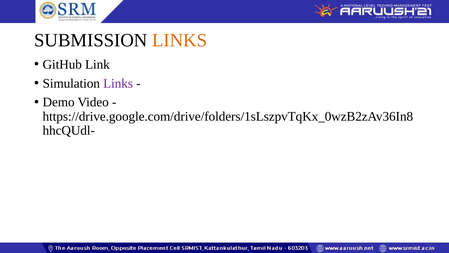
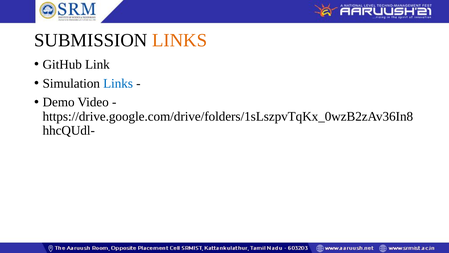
Links at (118, 83) colour: purple -> blue
